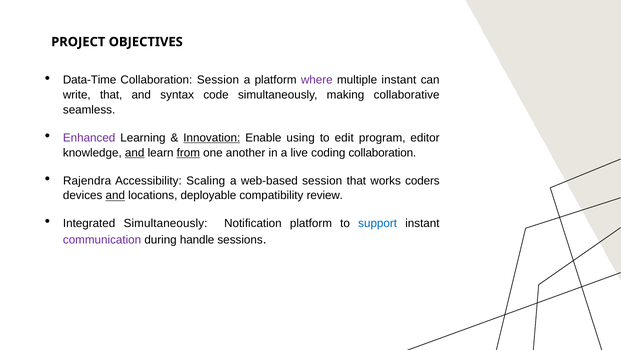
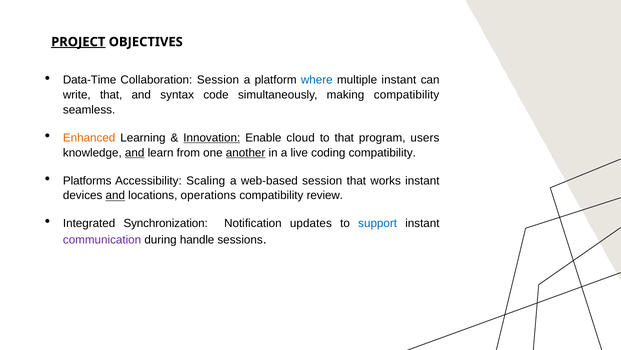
PROJECT underline: none -> present
where colour: purple -> blue
making collaborative: collaborative -> compatibility
Enhanced colour: purple -> orange
using: using -> cloud
to edit: edit -> that
editor: editor -> users
from underline: present -> none
another underline: none -> present
coding collaboration: collaboration -> compatibility
Rajendra: Rajendra -> Platforms
works coders: coders -> instant
deployable: deployable -> operations
Integrated Simultaneously: Simultaneously -> Synchronization
Notification platform: platform -> updates
